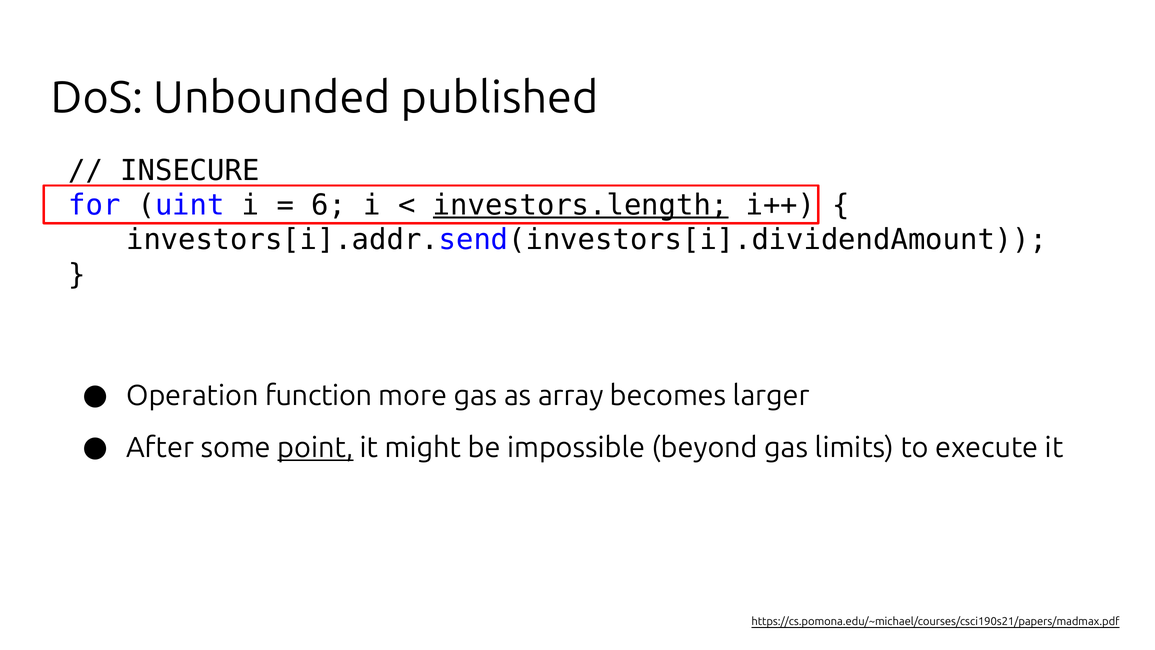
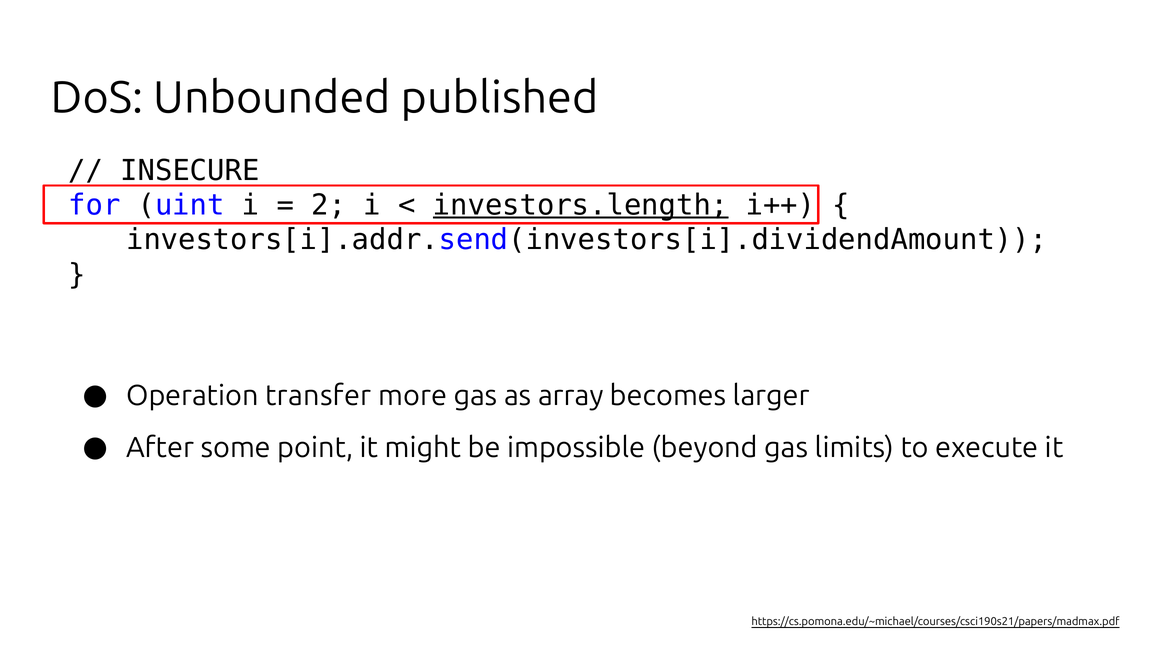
6: 6 -> 2
function: function -> transfer
point underline: present -> none
